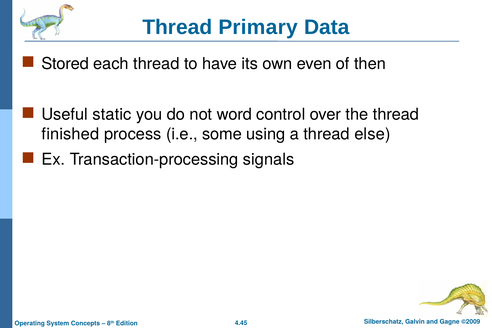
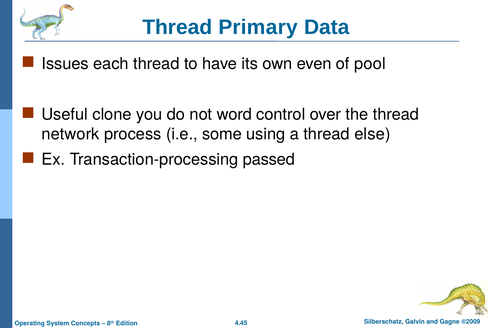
Stored: Stored -> Issues
then: then -> pool
static: static -> clone
finished: finished -> network
signals: signals -> passed
